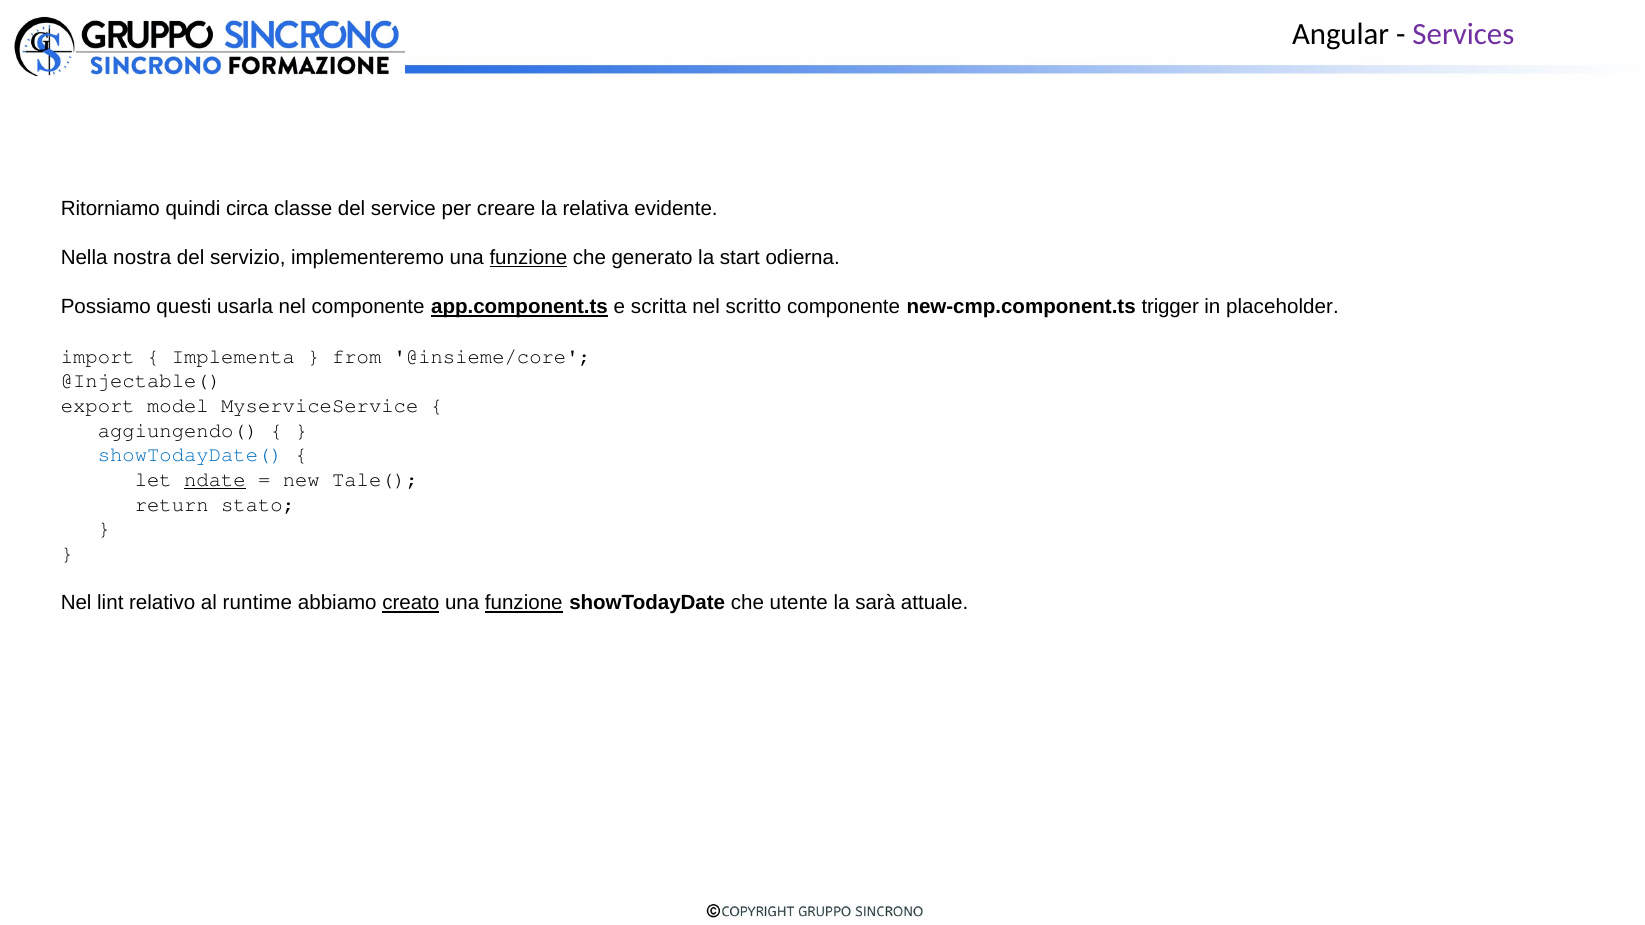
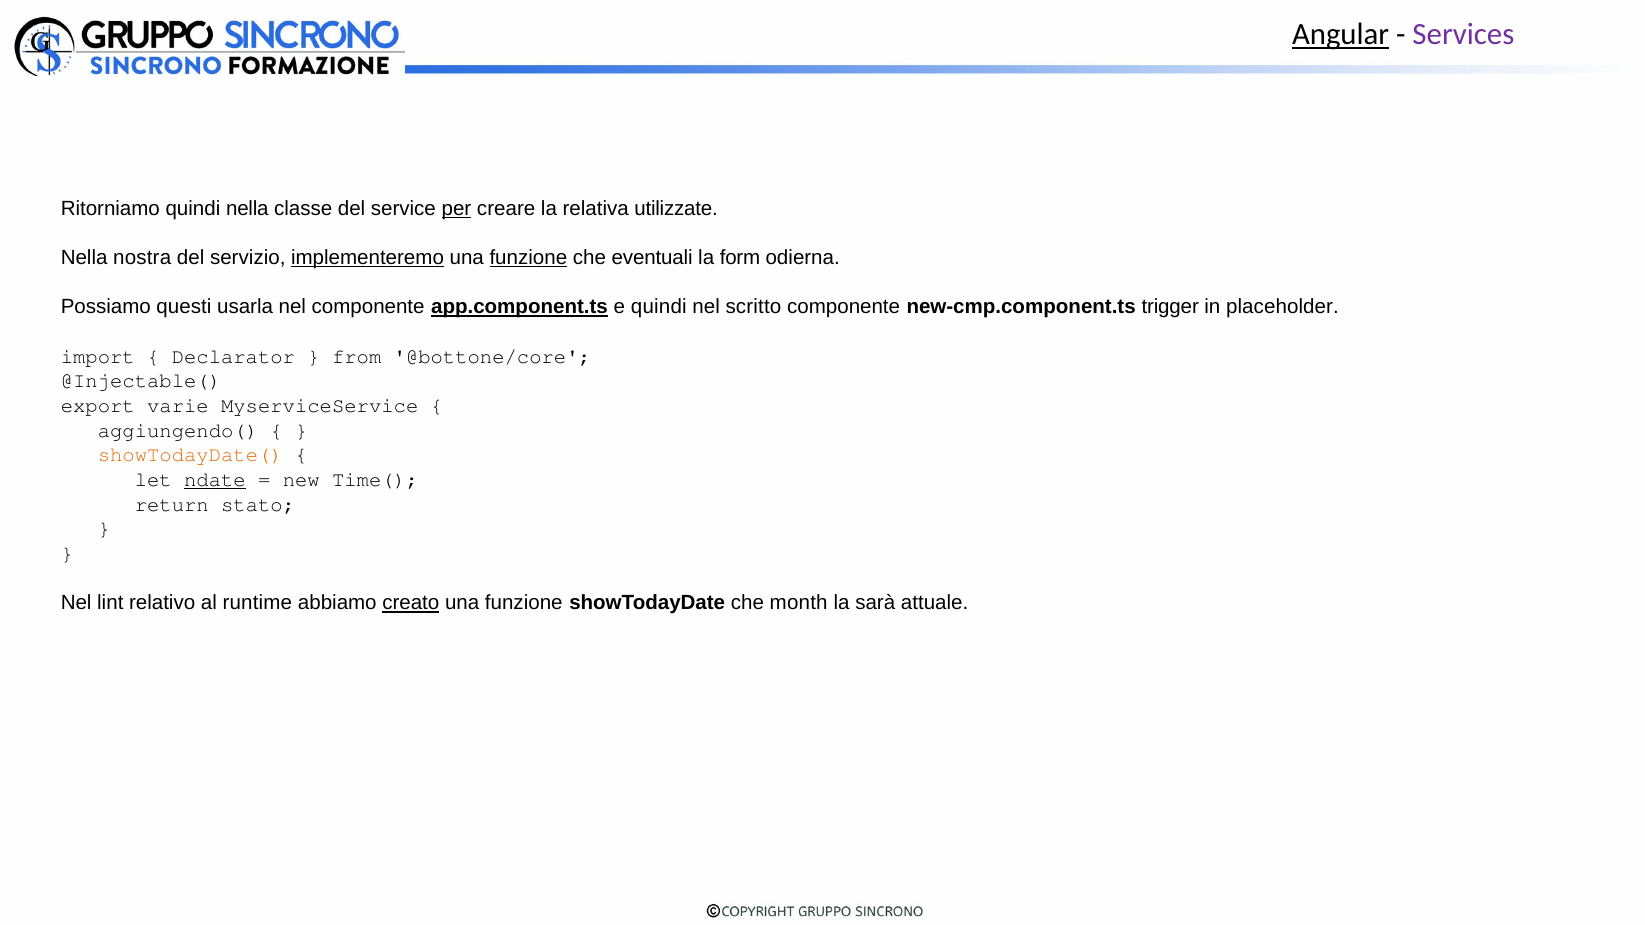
Angular underline: none -> present
quindi circa: circa -> nella
per underline: none -> present
evidente: evidente -> utilizzate
implementeremo underline: none -> present
generato: generato -> eventuali
start: start -> form
e scritta: scritta -> quindi
Implementa: Implementa -> Declarator
@insieme/core: @insieme/core -> @bottone/core
model: model -> varie
showTodayDate( colour: blue -> orange
Tale(: Tale( -> Time(
funzione at (524, 603) underline: present -> none
utente: utente -> month
